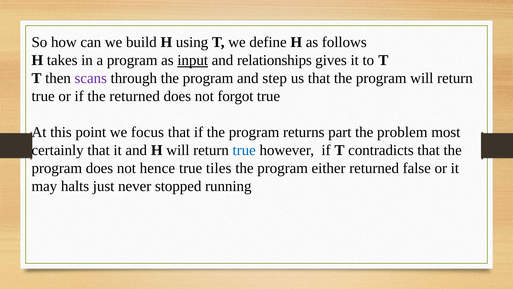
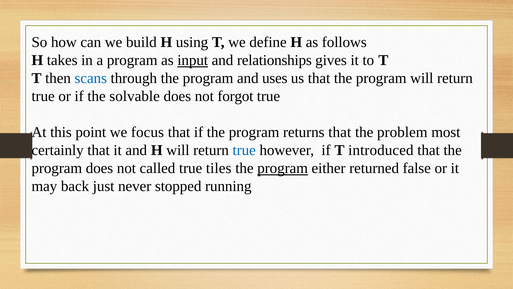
scans colour: purple -> blue
step: step -> uses
the returned: returned -> solvable
returns part: part -> that
contradicts: contradicts -> introduced
hence: hence -> called
program at (283, 168) underline: none -> present
halts: halts -> back
